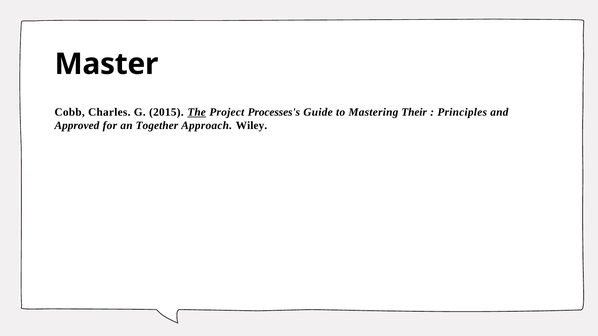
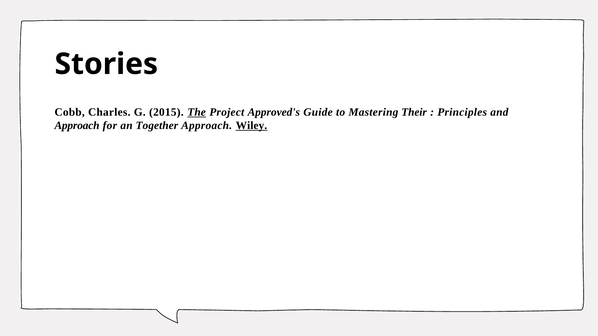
Master: Master -> Stories
Processes's: Processes's -> Approved's
Approved at (77, 126): Approved -> Approach
Wiley underline: none -> present
